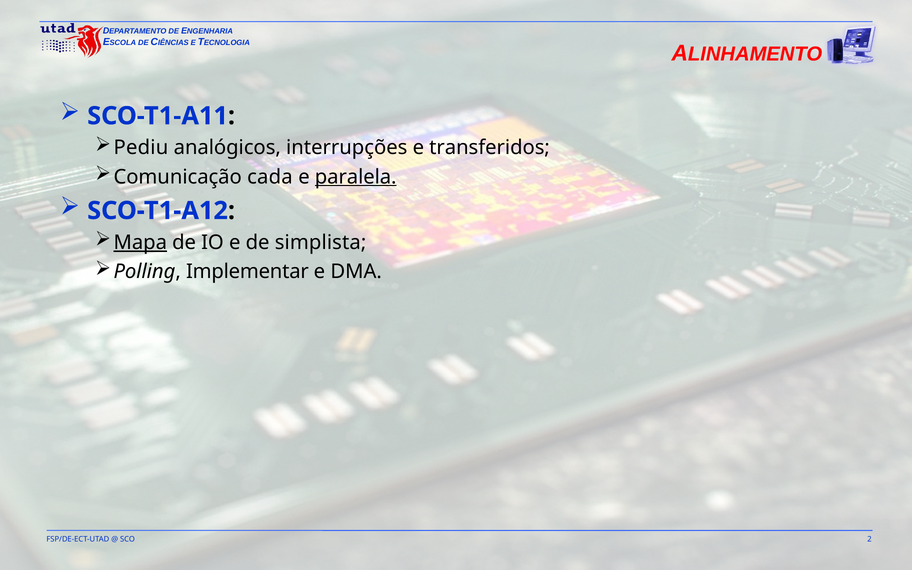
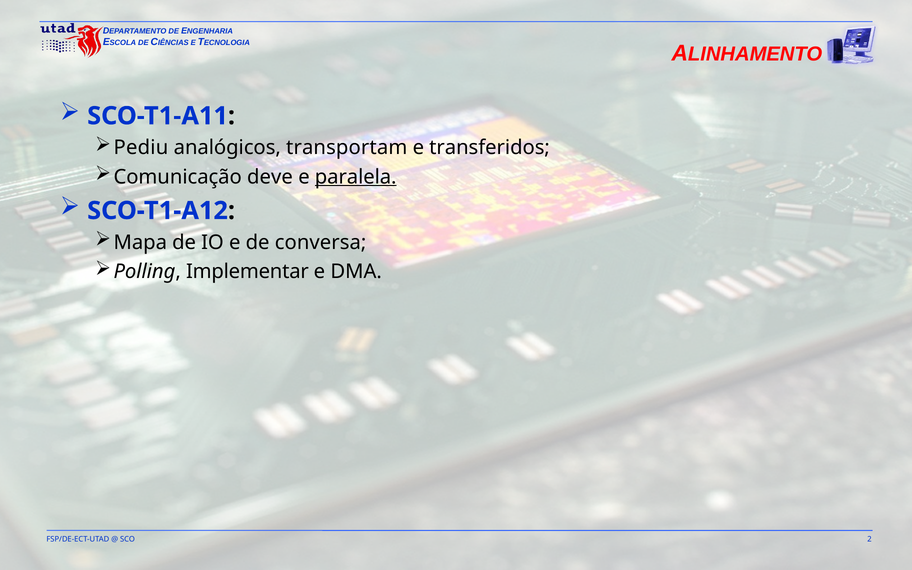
interrupções: interrupções -> transportam
cada: cada -> deve
Mapa underline: present -> none
simplista: simplista -> conversa
